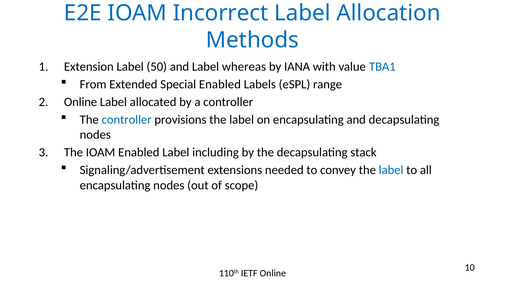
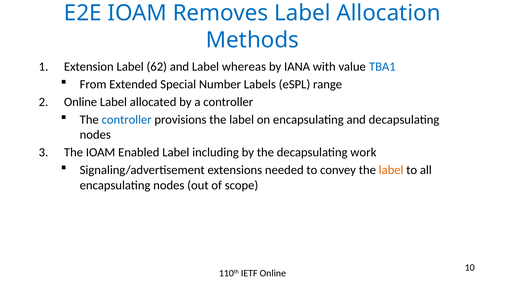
Incorrect: Incorrect -> Removes
50: 50 -> 62
Special Enabled: Enabled -> Number
stack: stack -> work
label at (391, 170) colour: blue -> orange
